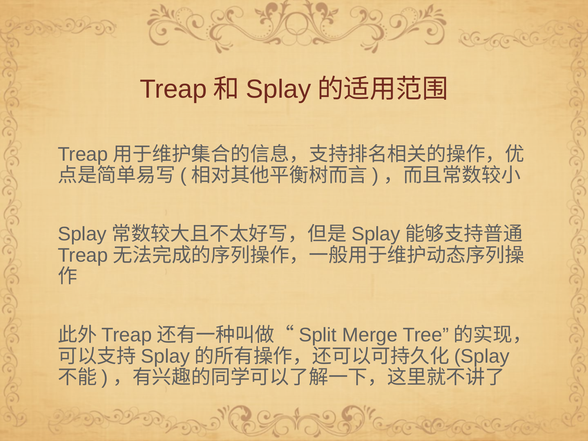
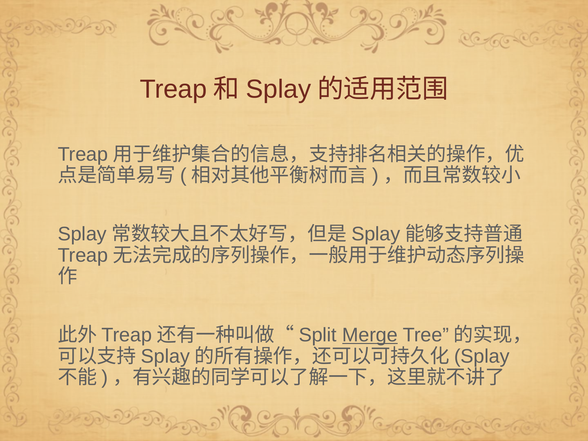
Merge underline: none -> present
